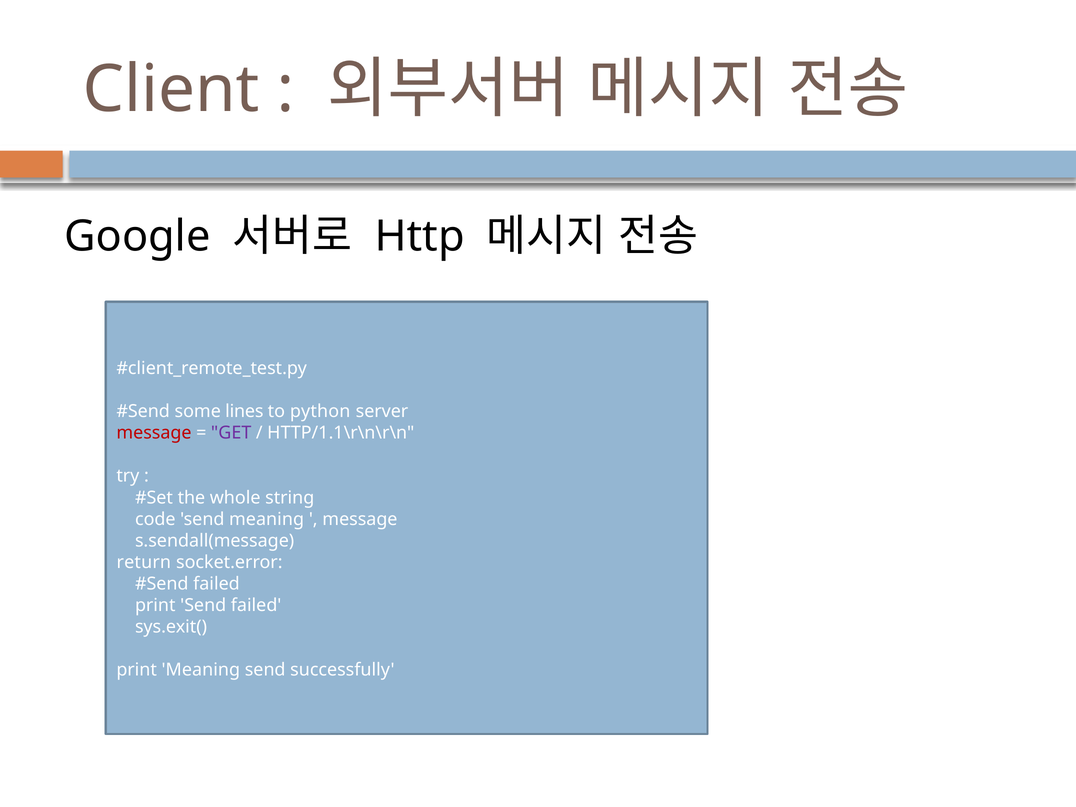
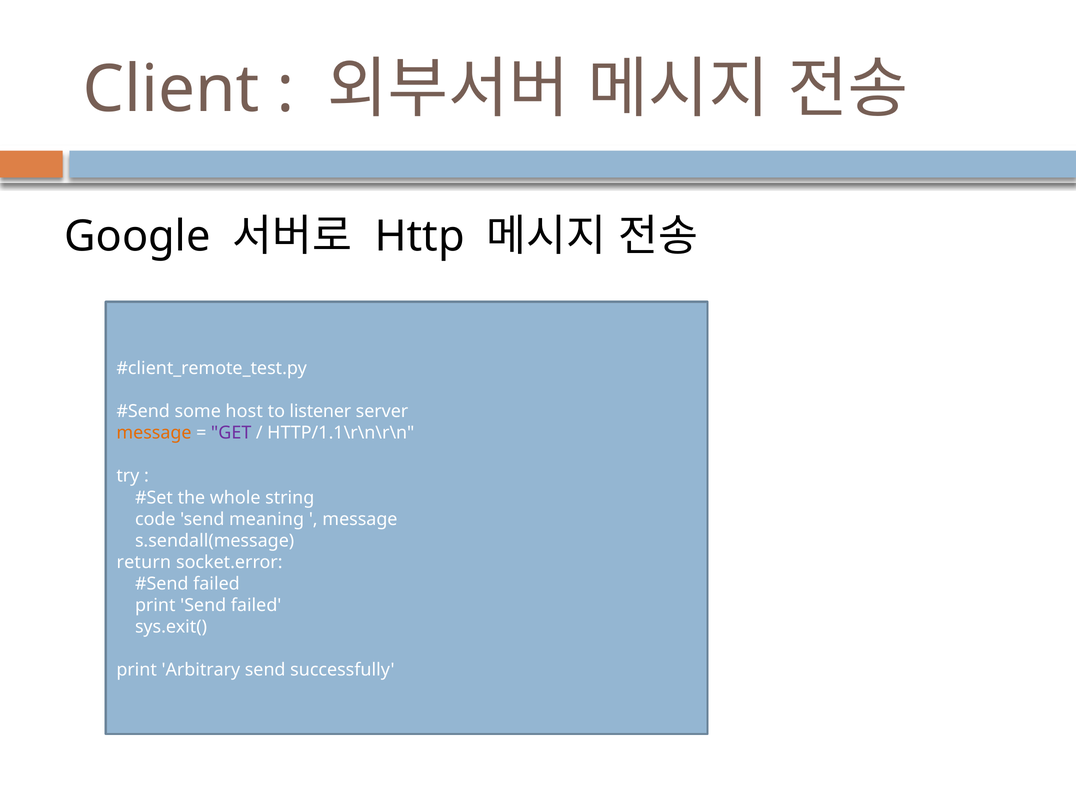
lines: lines -> host
python: python -> listener
message at (154, 433) colour: red -> orange
print Meaning: Meaning -> Arbitrary
